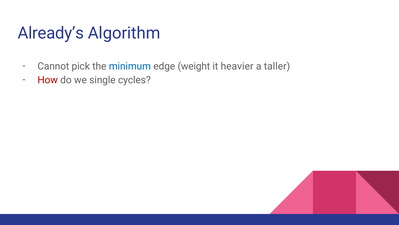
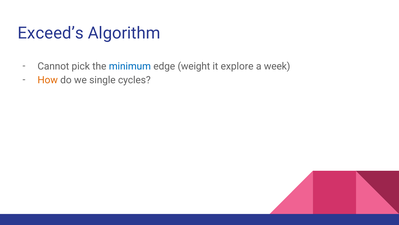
Already’s: Already’s -> Exceed’s
heavier: heavier -> explore
taller: taller -> week
How colour: red -> orange
